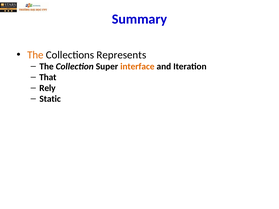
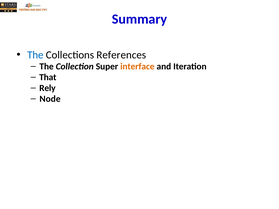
The at (35, 55) colour: orange -> blue
Represents: Represents -> References
Static: Static -> Node
